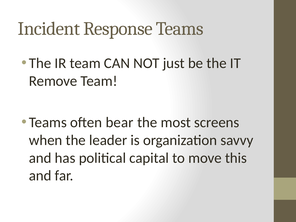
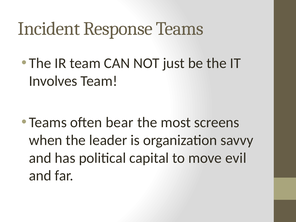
Remove: Remove -> Involves
this: this -> evil
